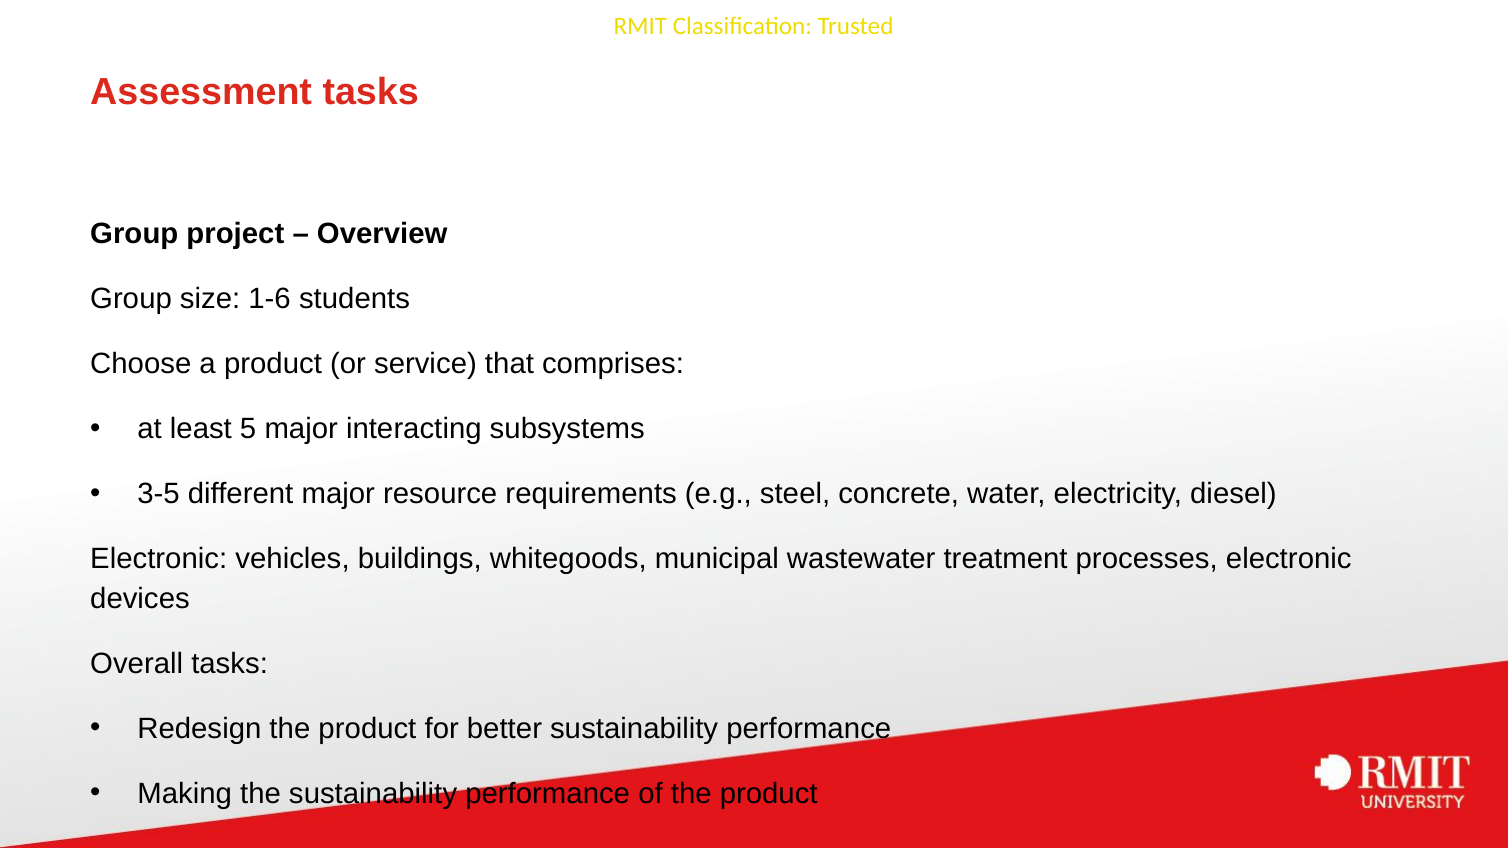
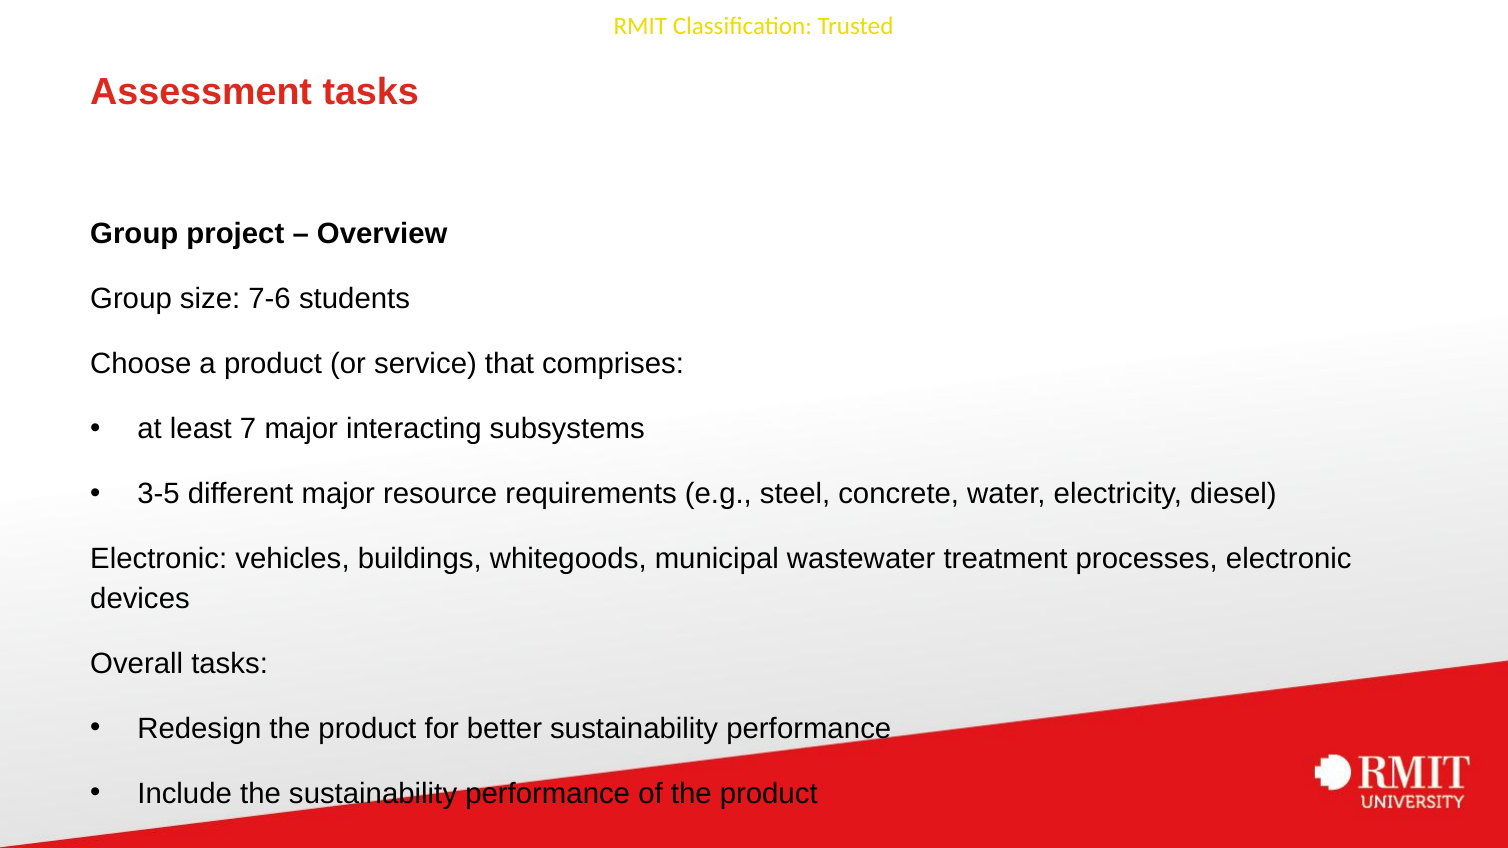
1-6: 1-6 -> 7-6
5: 5 -> 7
Making: Making -> Include
